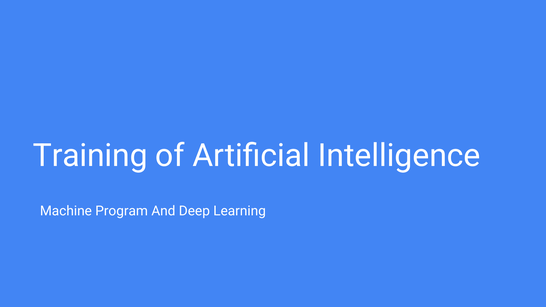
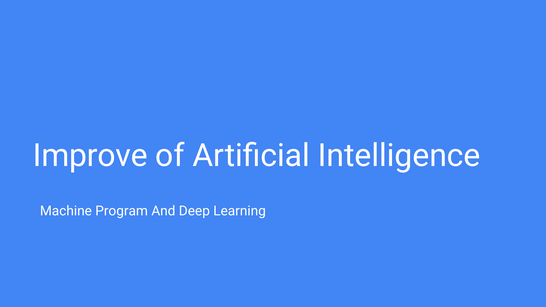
Training: Training -> Improve
